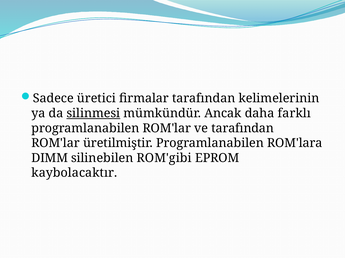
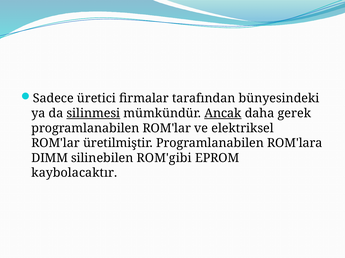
kelimelerinin: kelimelerinin -> bünyesindeki
Ancak underline: none -> present
farklı: farklı -> gerek
ve tarafından: tarafından -> elektriksel
